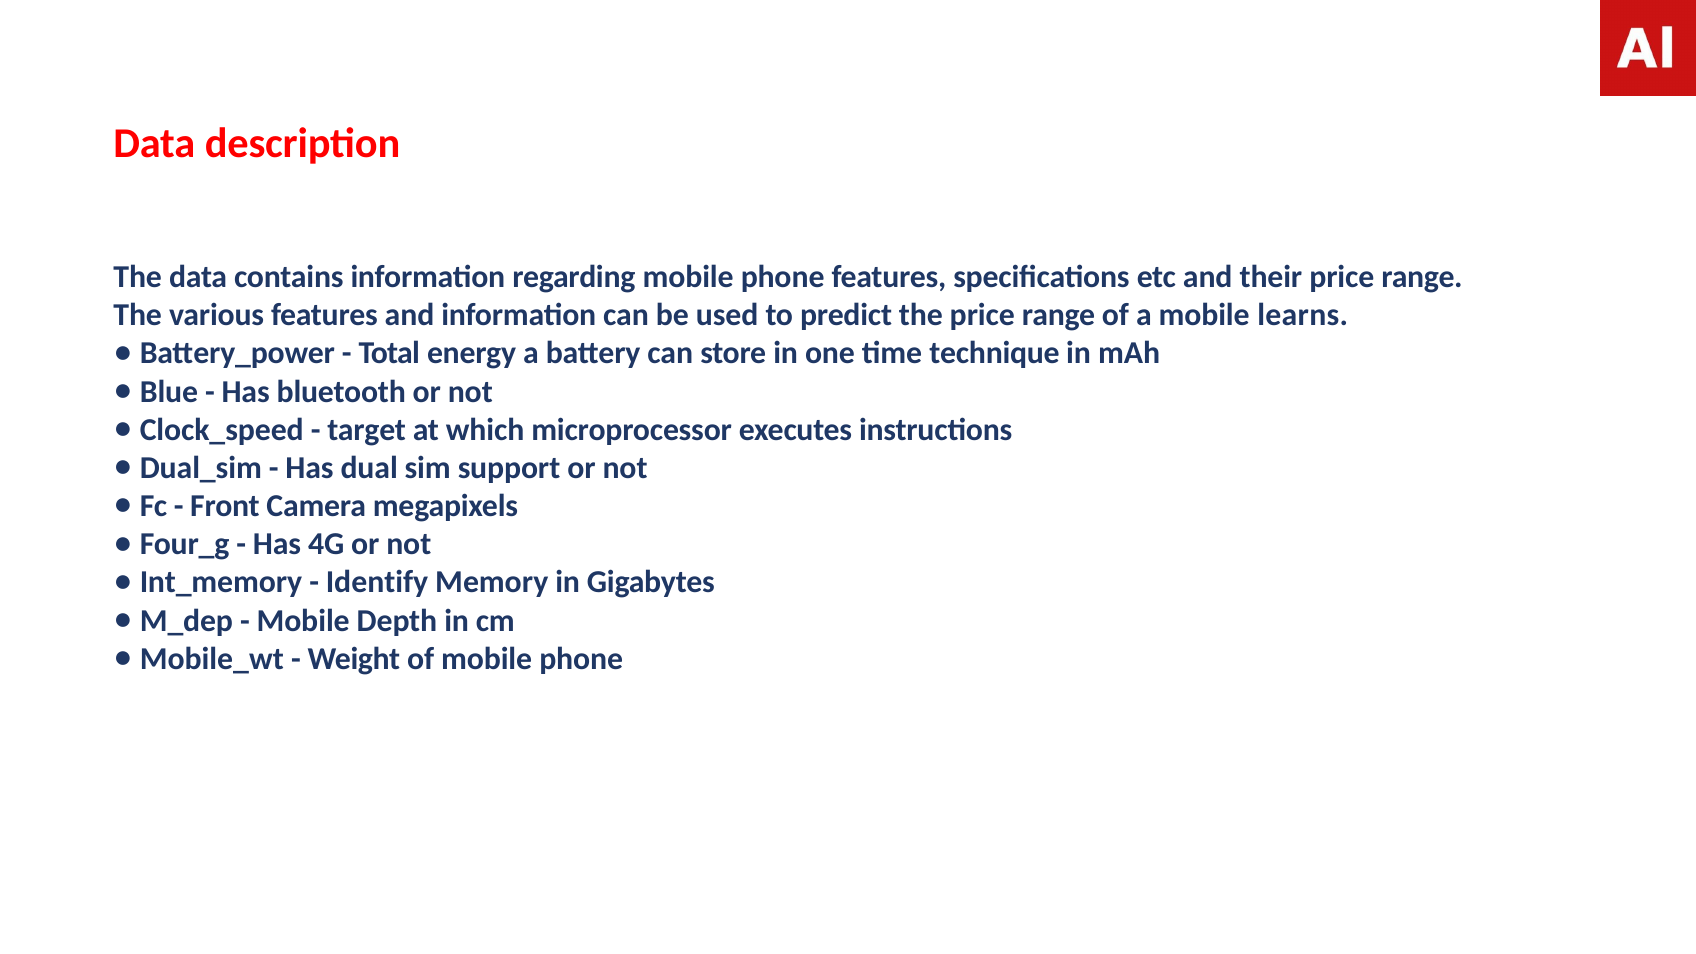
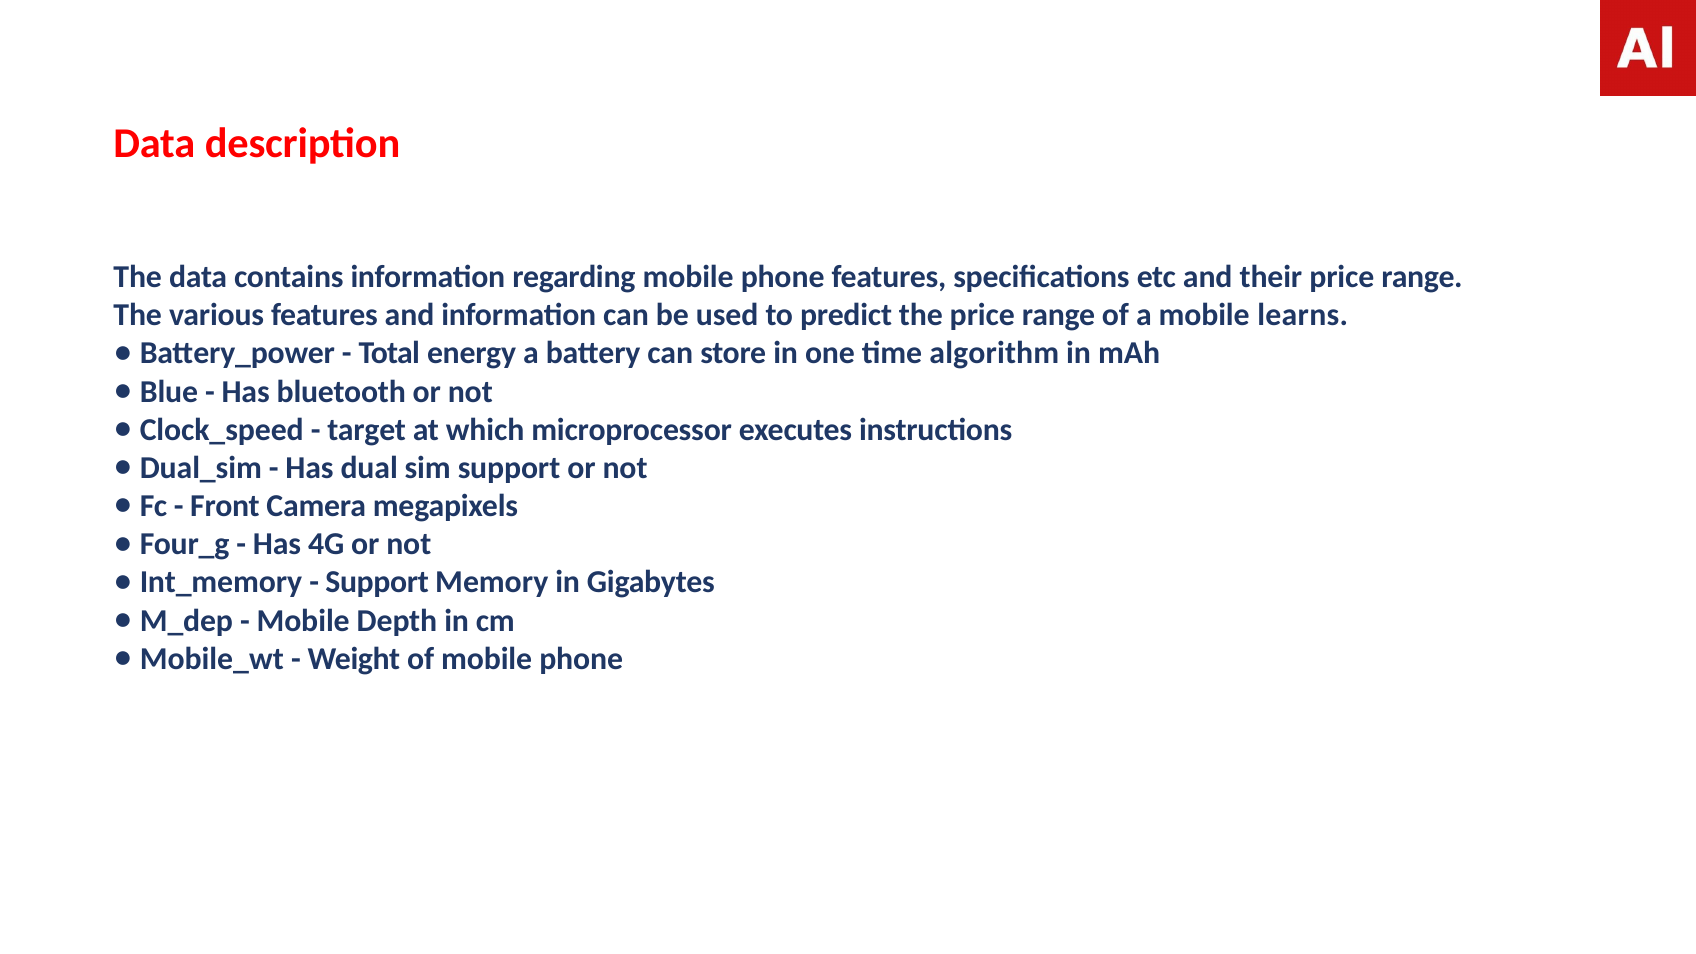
technique: technique -> algorithm
Identify at (377, 582): Identify -> Support
